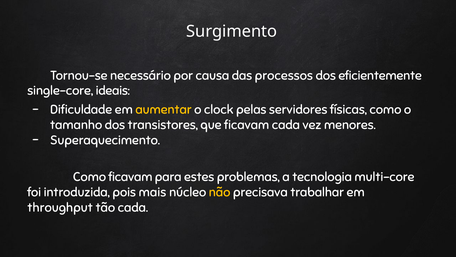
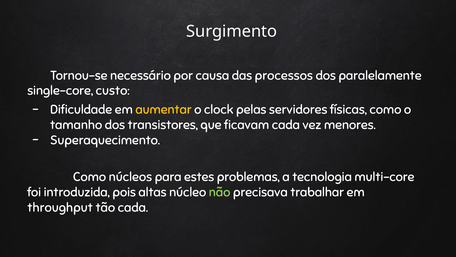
eficientemente: eficientemente -> paralelamente
ideais: ideais -> custo
Como ficavam: ficavam -> núcleos
mais: mais -> altas
não colour: yellow -> light green
